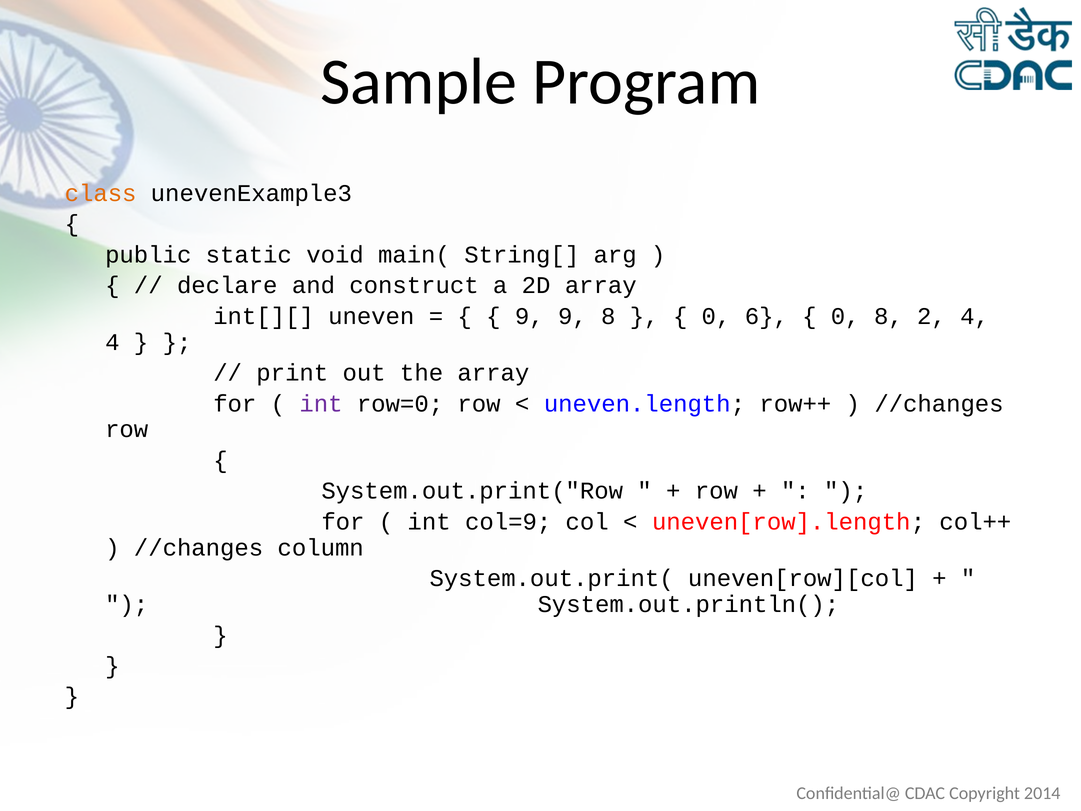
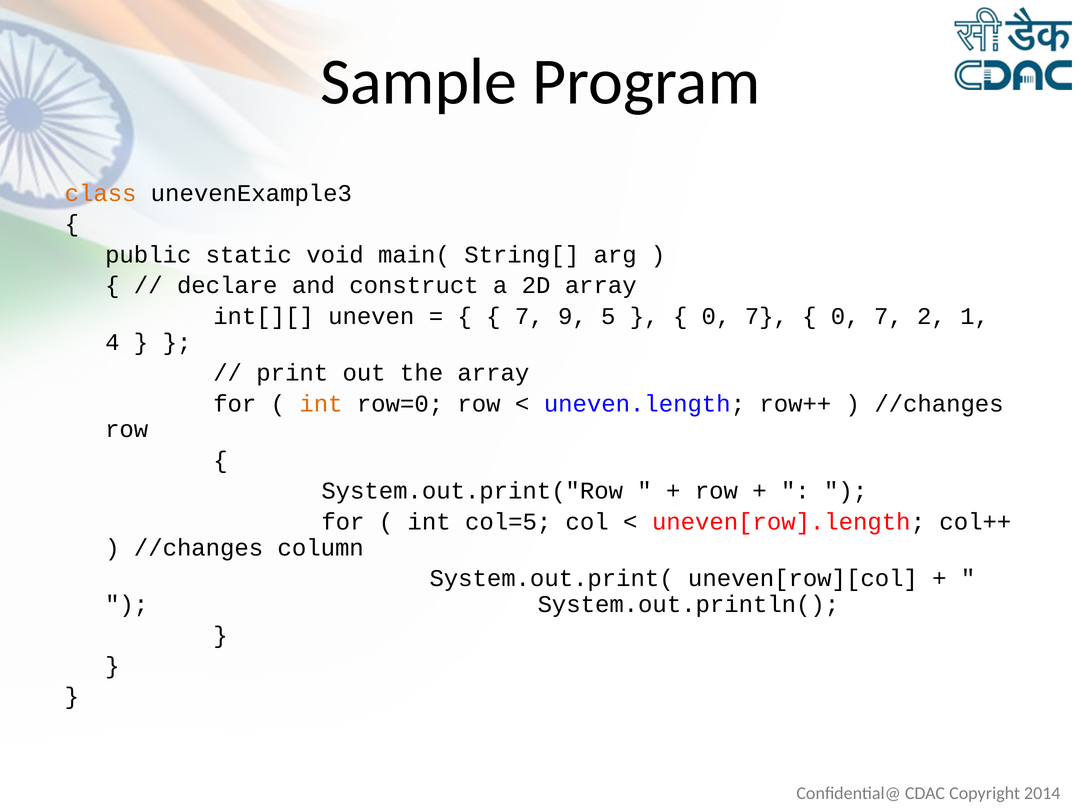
9 at (529, 316): 9 -> 7
9 8: 8 -> 5
6 at (766, 316): 6 -> 7
8 at (888, 316): 8 -> 7
2 4: 4 -> 1
int at (321, 403) colour: purple -> orange
col=9: col=9 -> col=5
